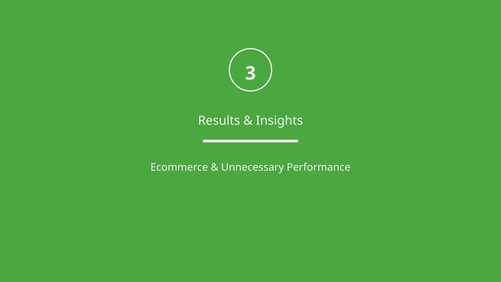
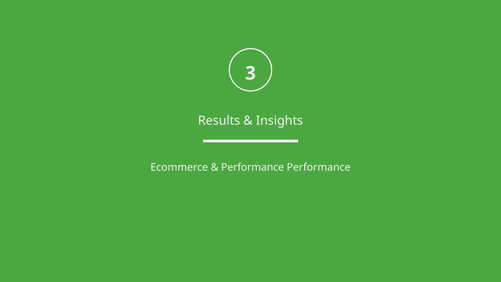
Unnecessary at (253, 167): Unnecessary -> Performance
